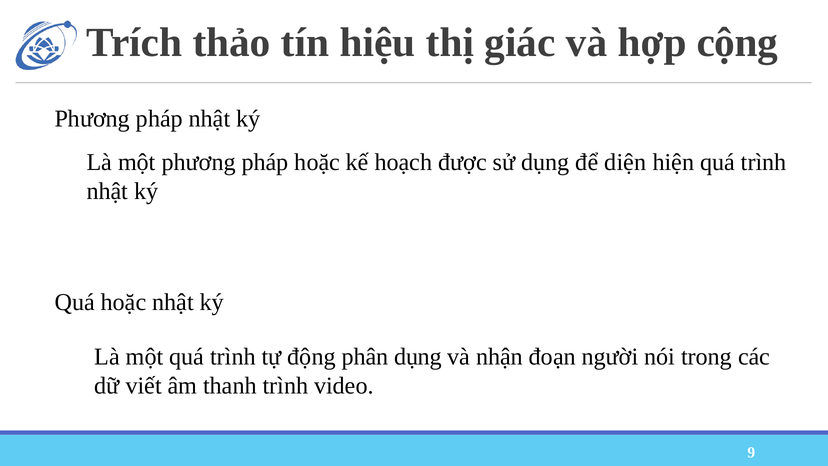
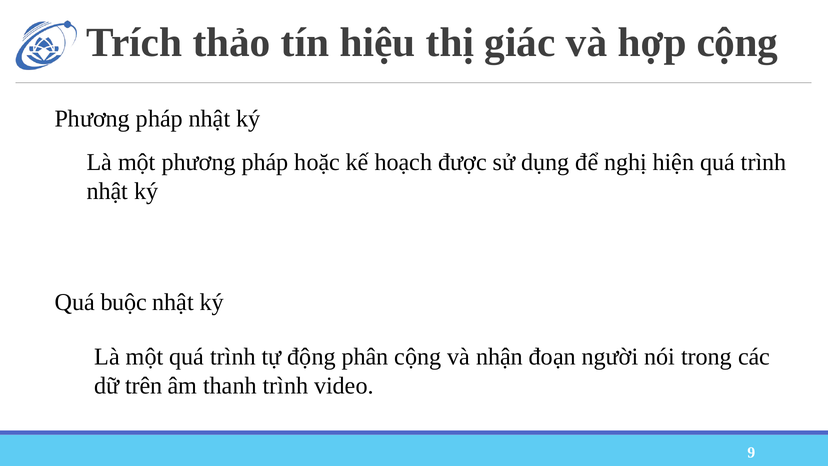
diện: diện -> nghị
Quá hoặc: hoặc -> buộc
phân dụng: dụng -> cộng
viết: viết -> trên
